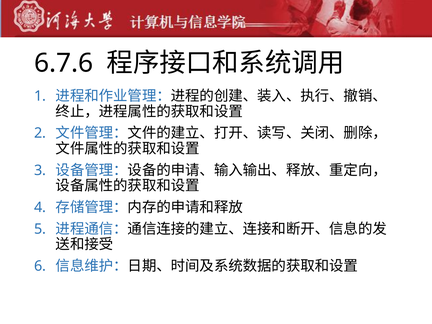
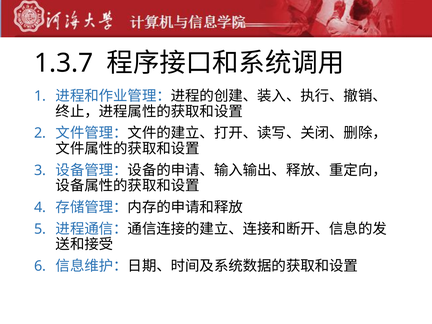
6.7.6: 6.7.6 -> 1.3.7
